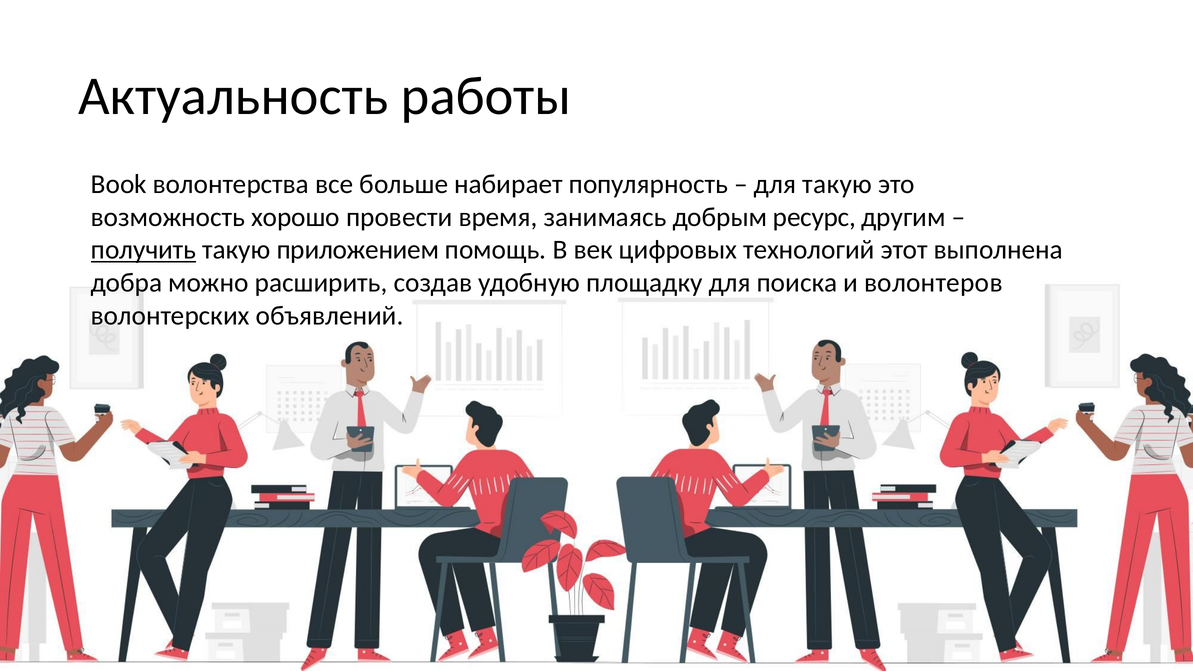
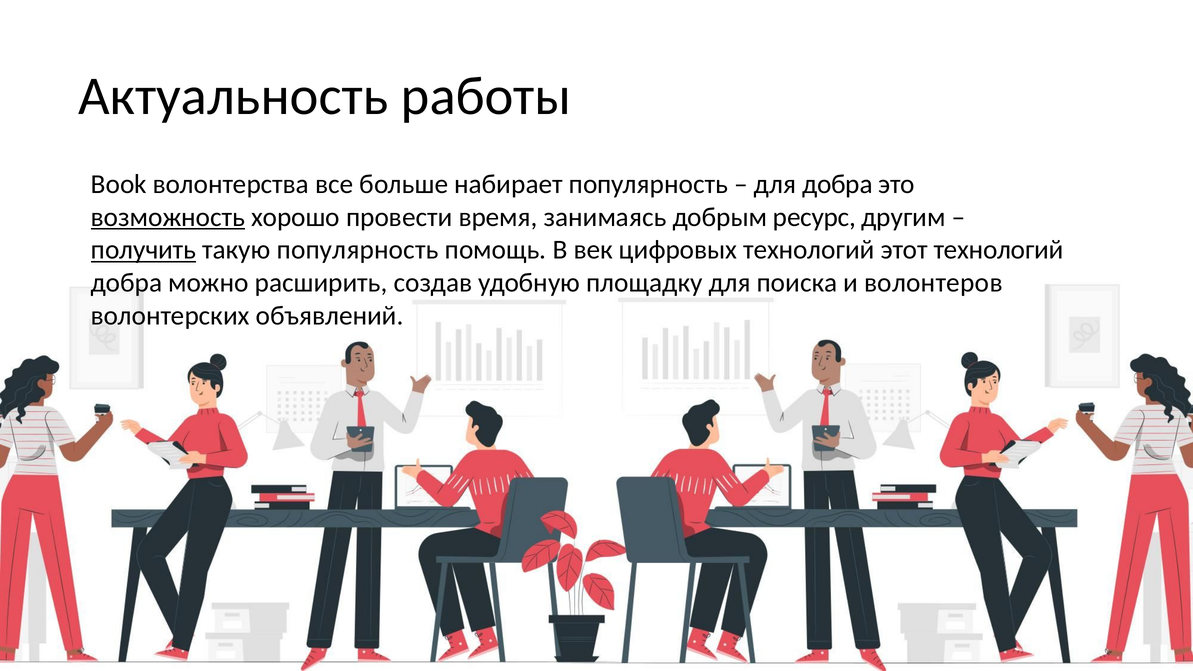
для такую: такую -> добра
возможность underline: none -> present
такую приложением: приложением -> популярность
этот выполнена: выполнена -> технологий
